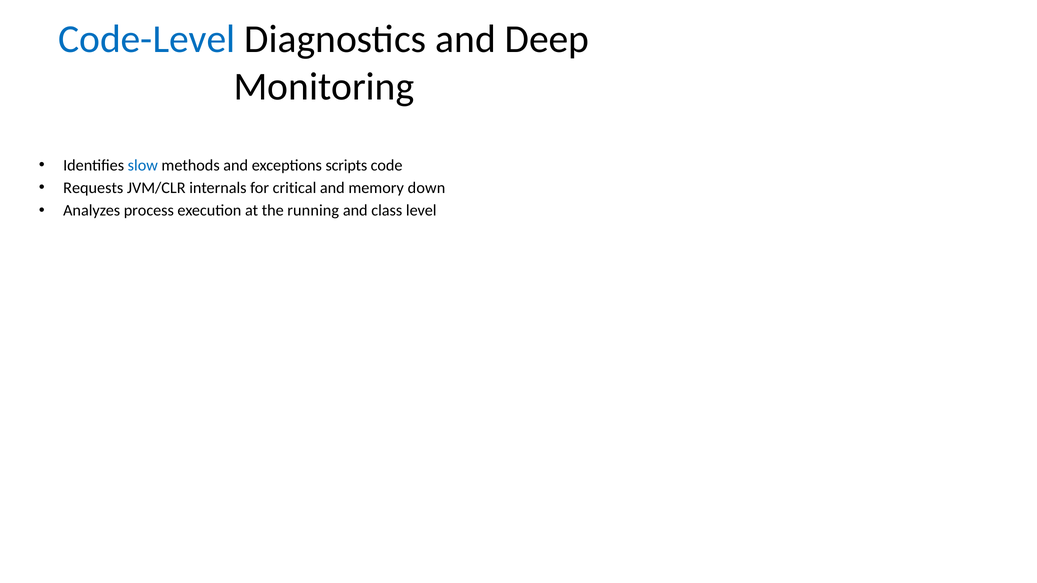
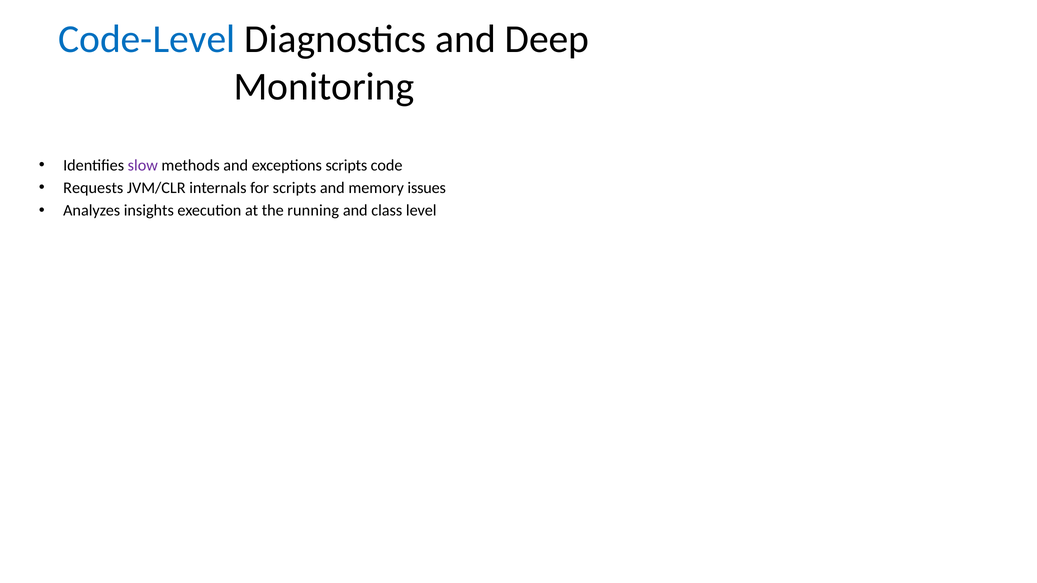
slow colour: blue -> purple
for critical: critical -> scripts
down: down -> issues
process: process -> insights
